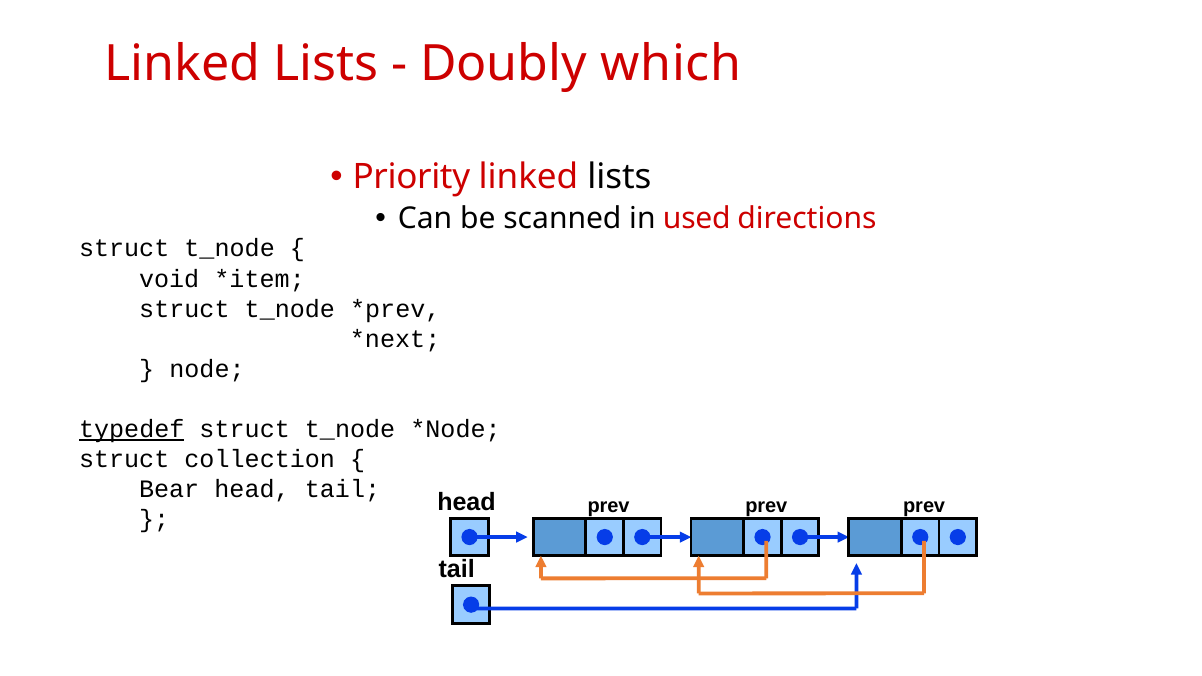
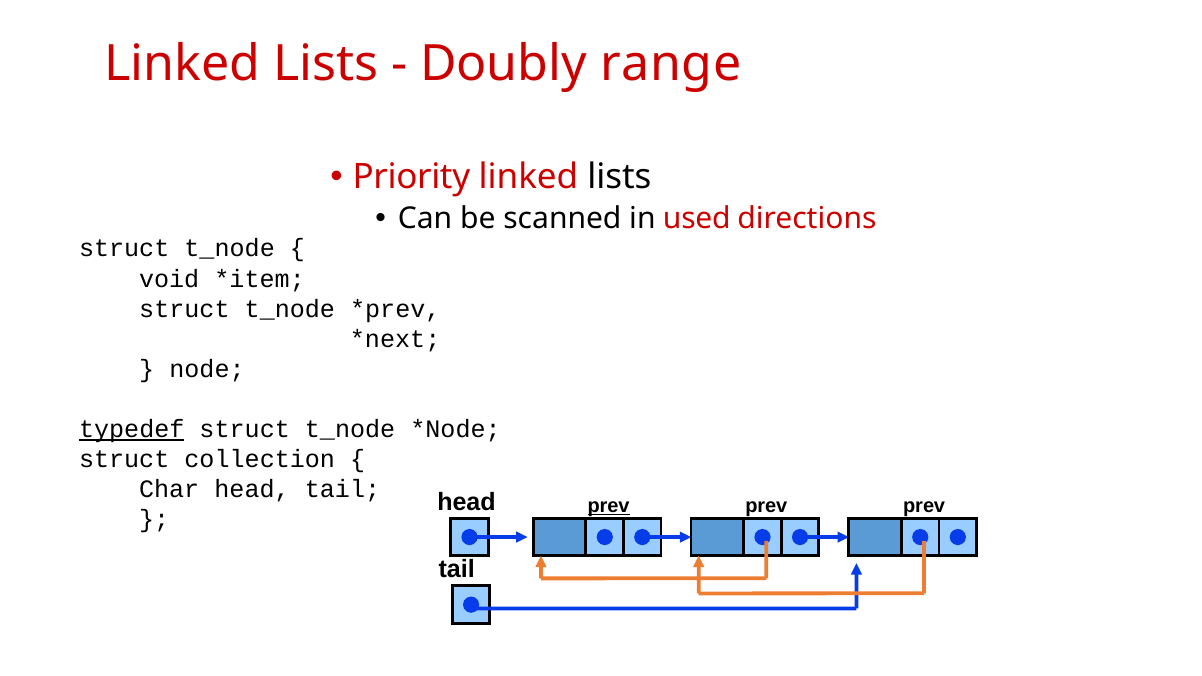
which: which -> range
Bear: Bear -> Char
prev at (609, 506) underline: none -> present
